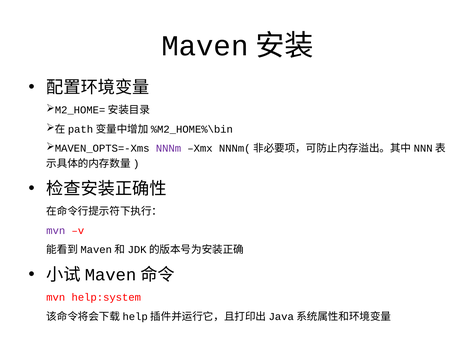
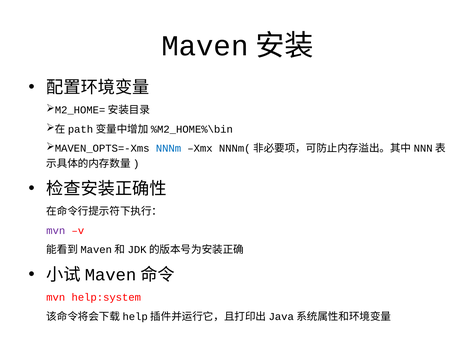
NNNm colour: purple -> blue
